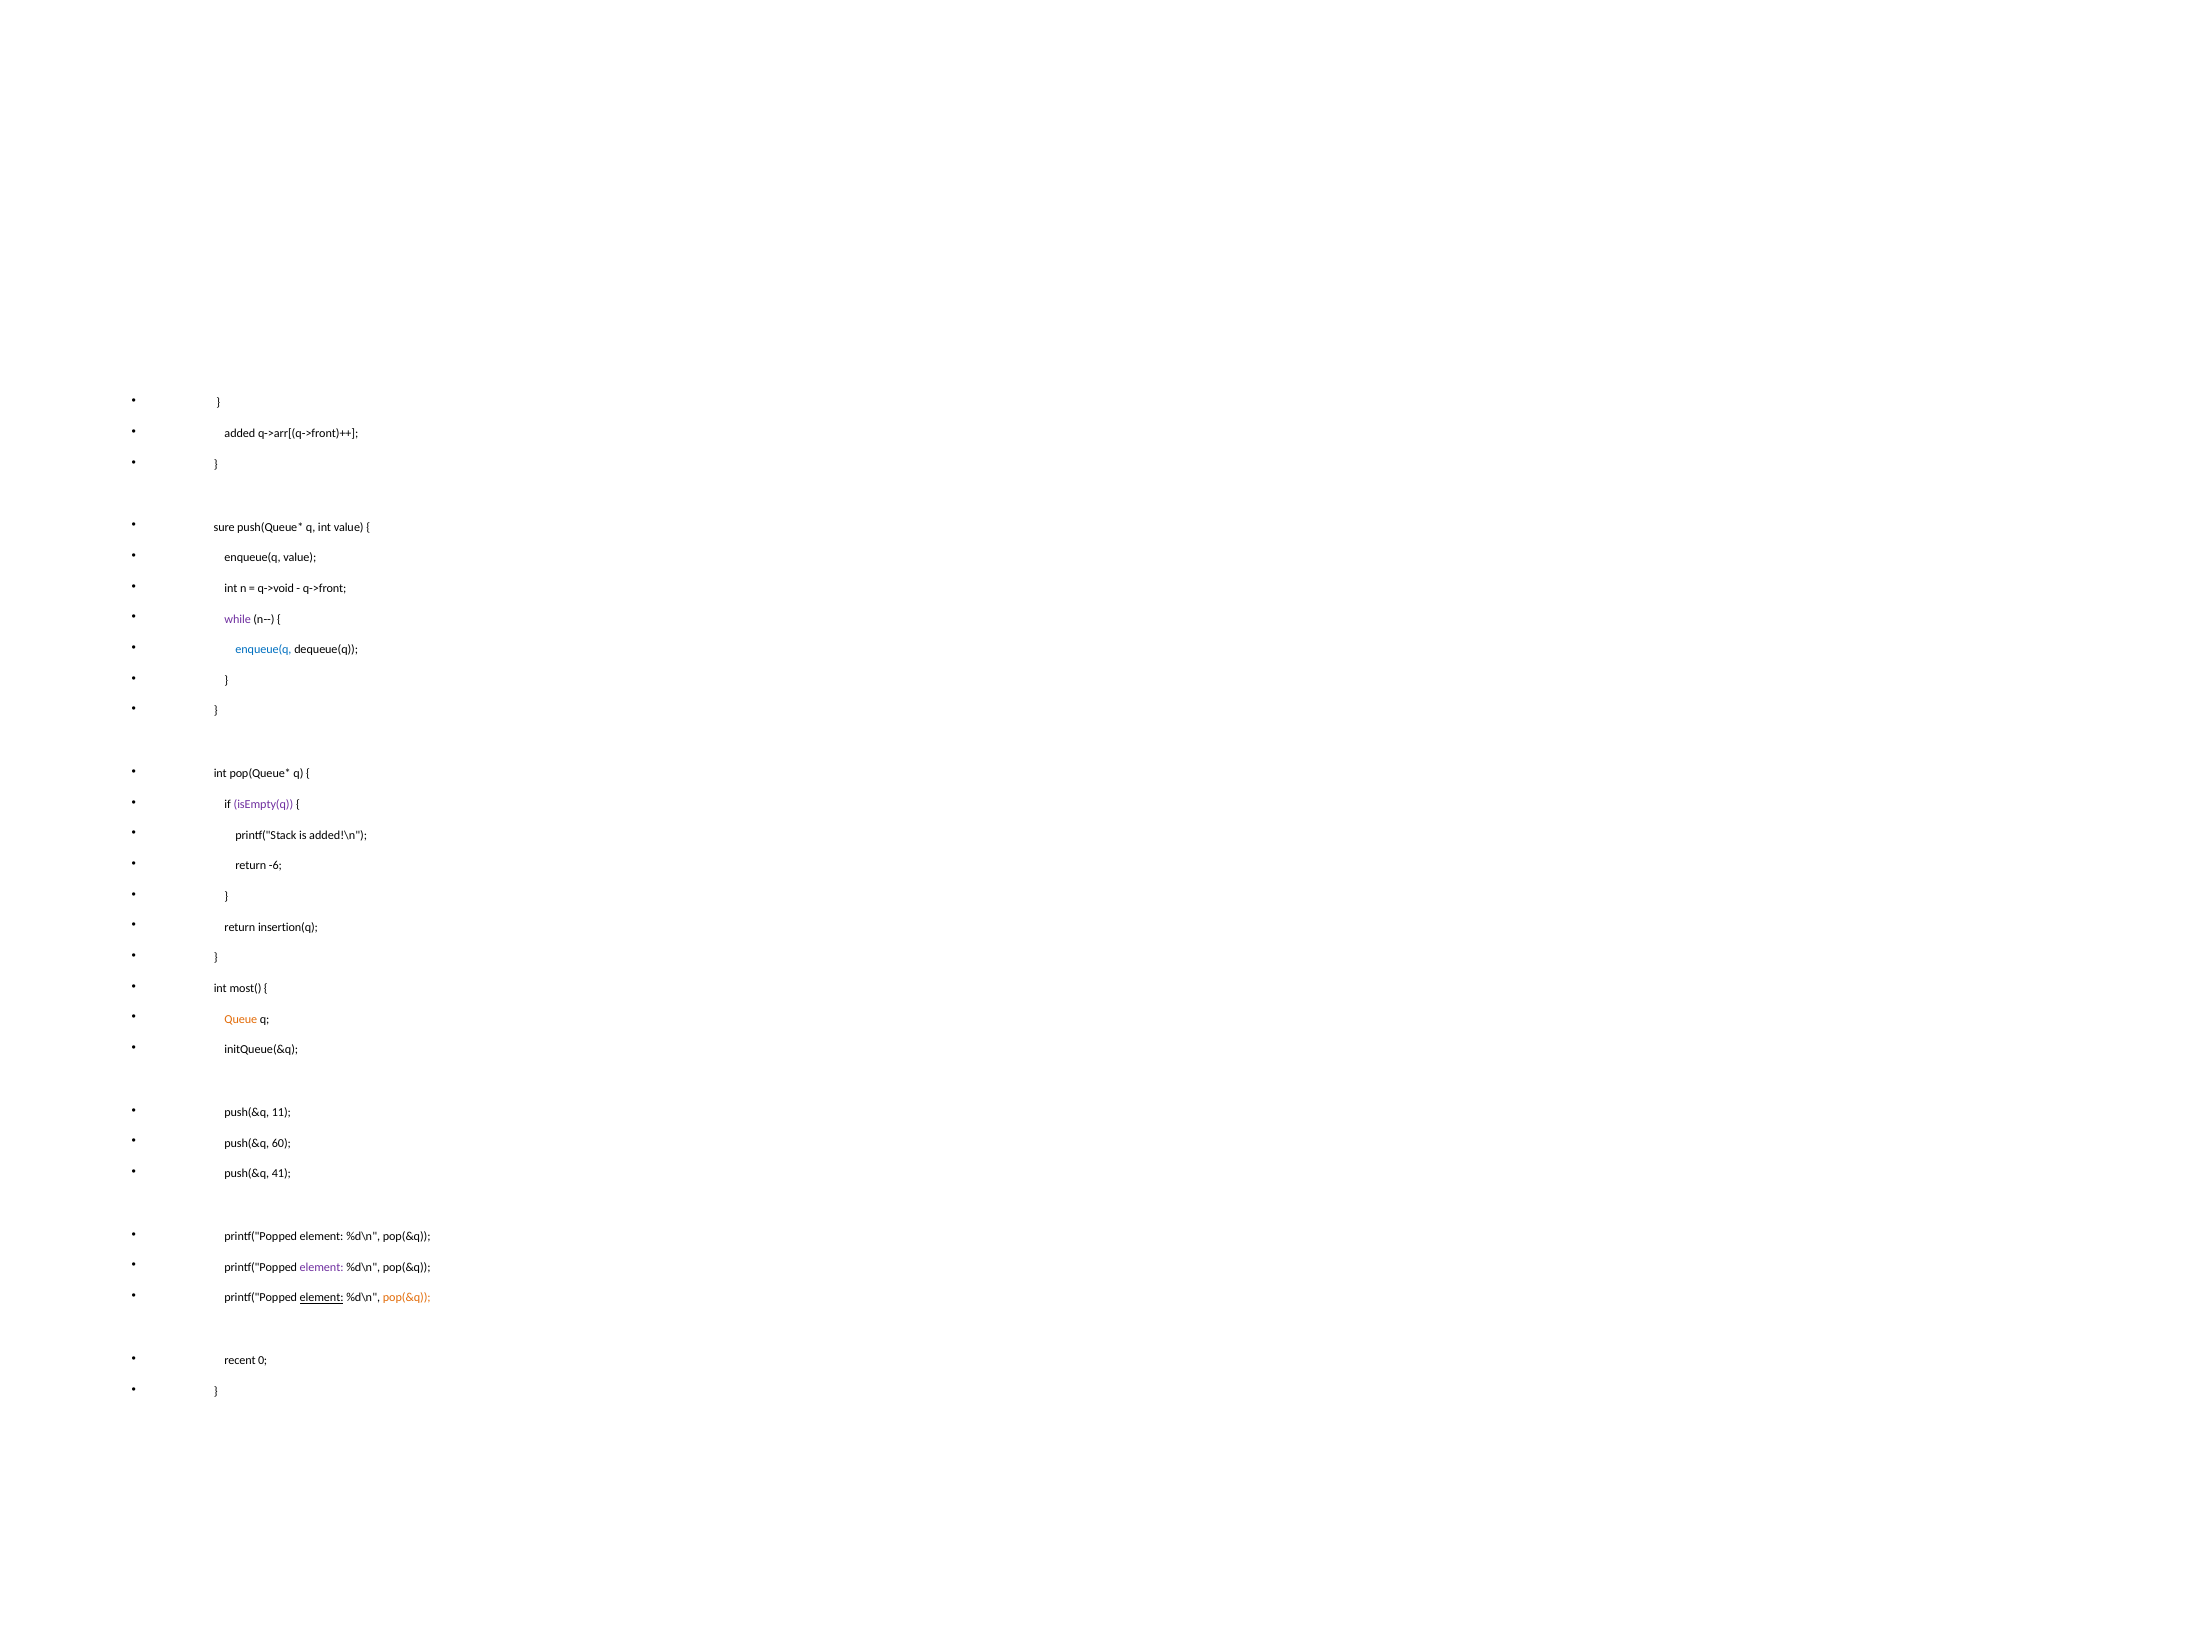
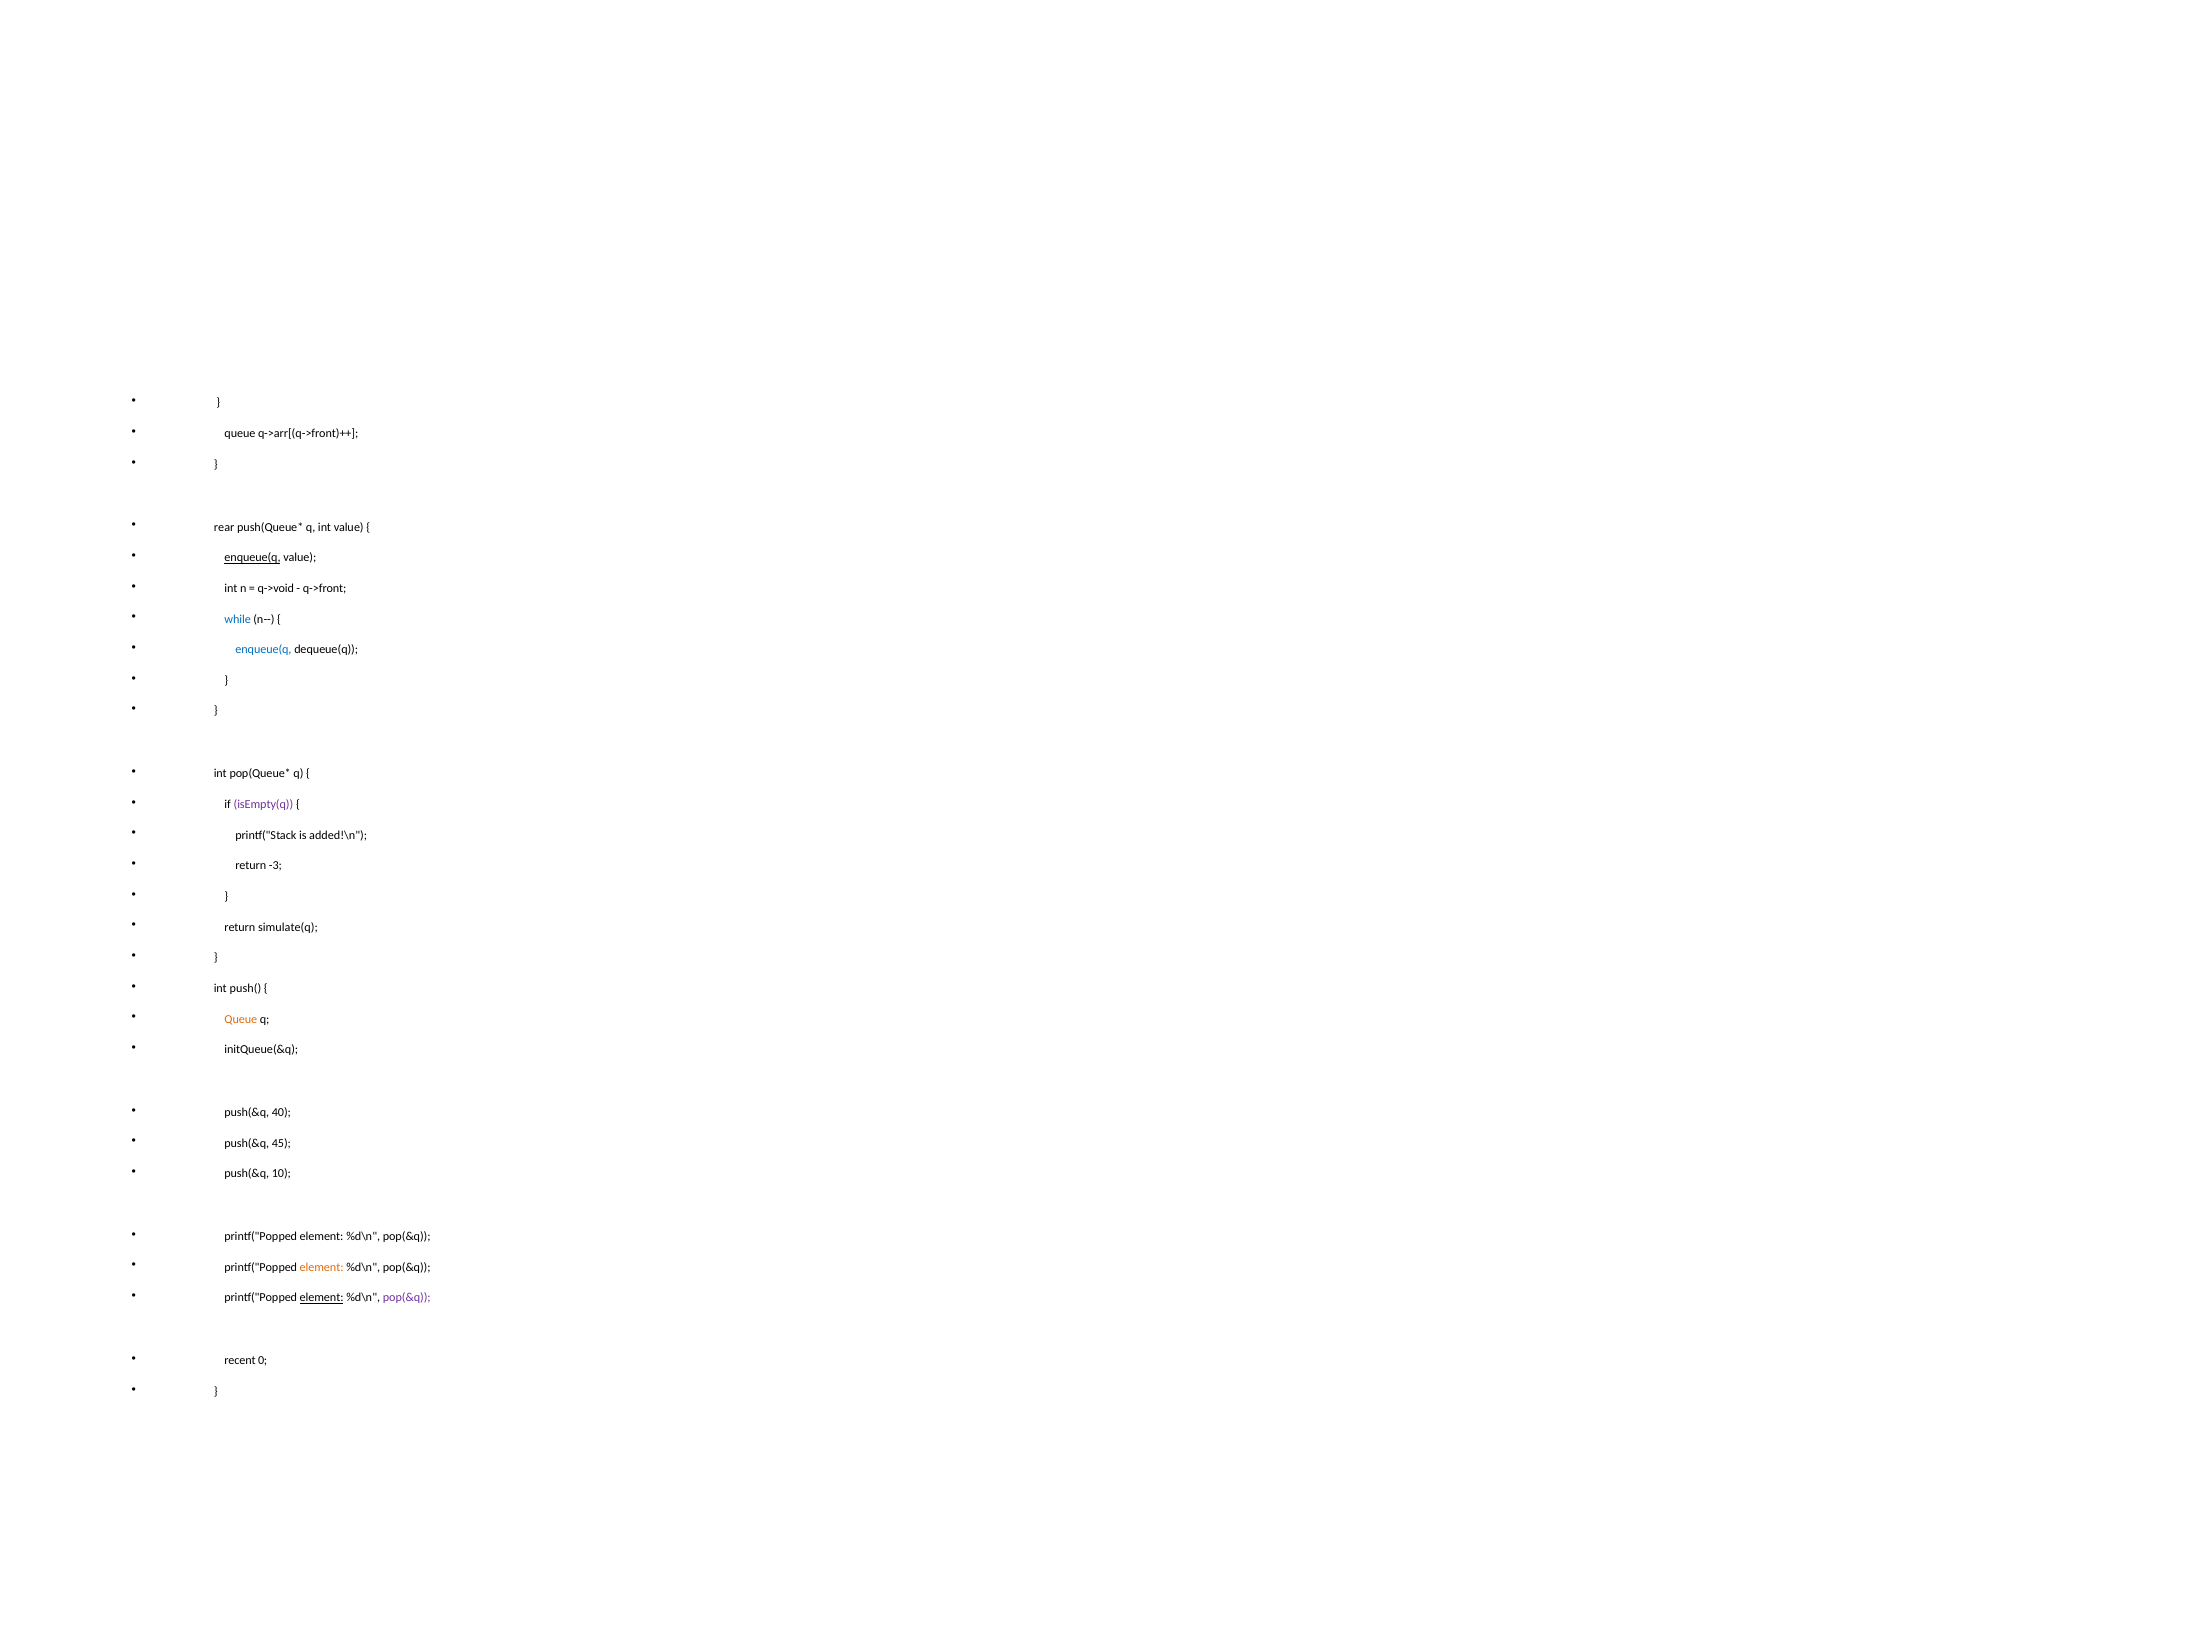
added at (240, 434): added -> queue
sure: sure -> rear
enqueue(q at (253, 558) underline: none -> present
while colour: purple -> blue
-6: -6 -> -3
insertion(q: insertion(q -> simulate(q
most(: most( -> push(
11: 11 -> 40
60: 60 -> 45
41: 41 -> 10
element at (322, 1267) colour: purple -> orange
pop(&q at (407, 1298) colour: orange -> purple
